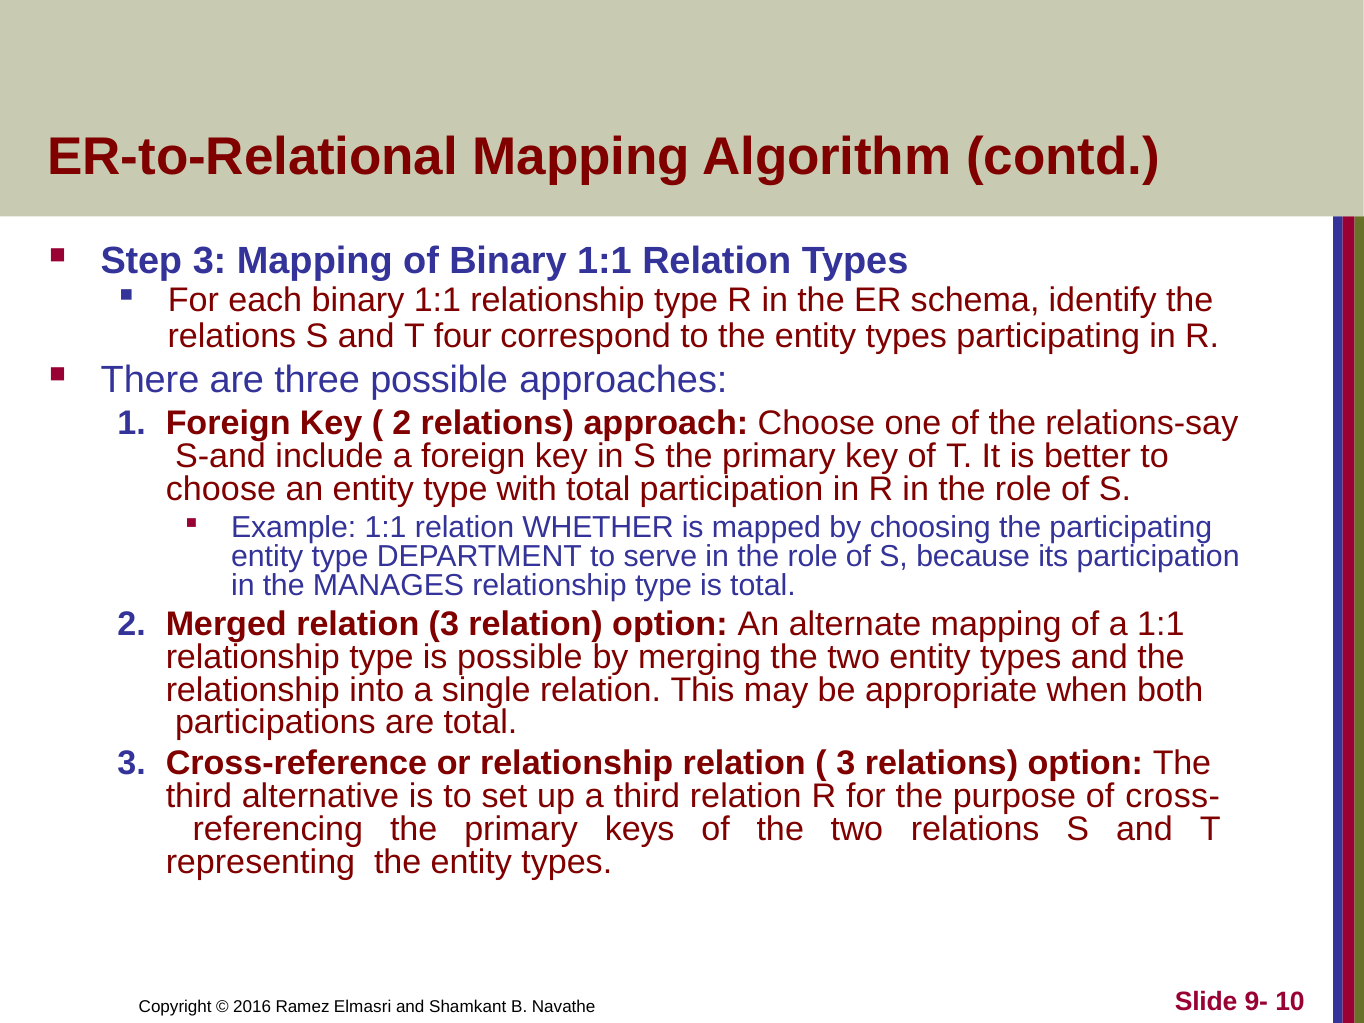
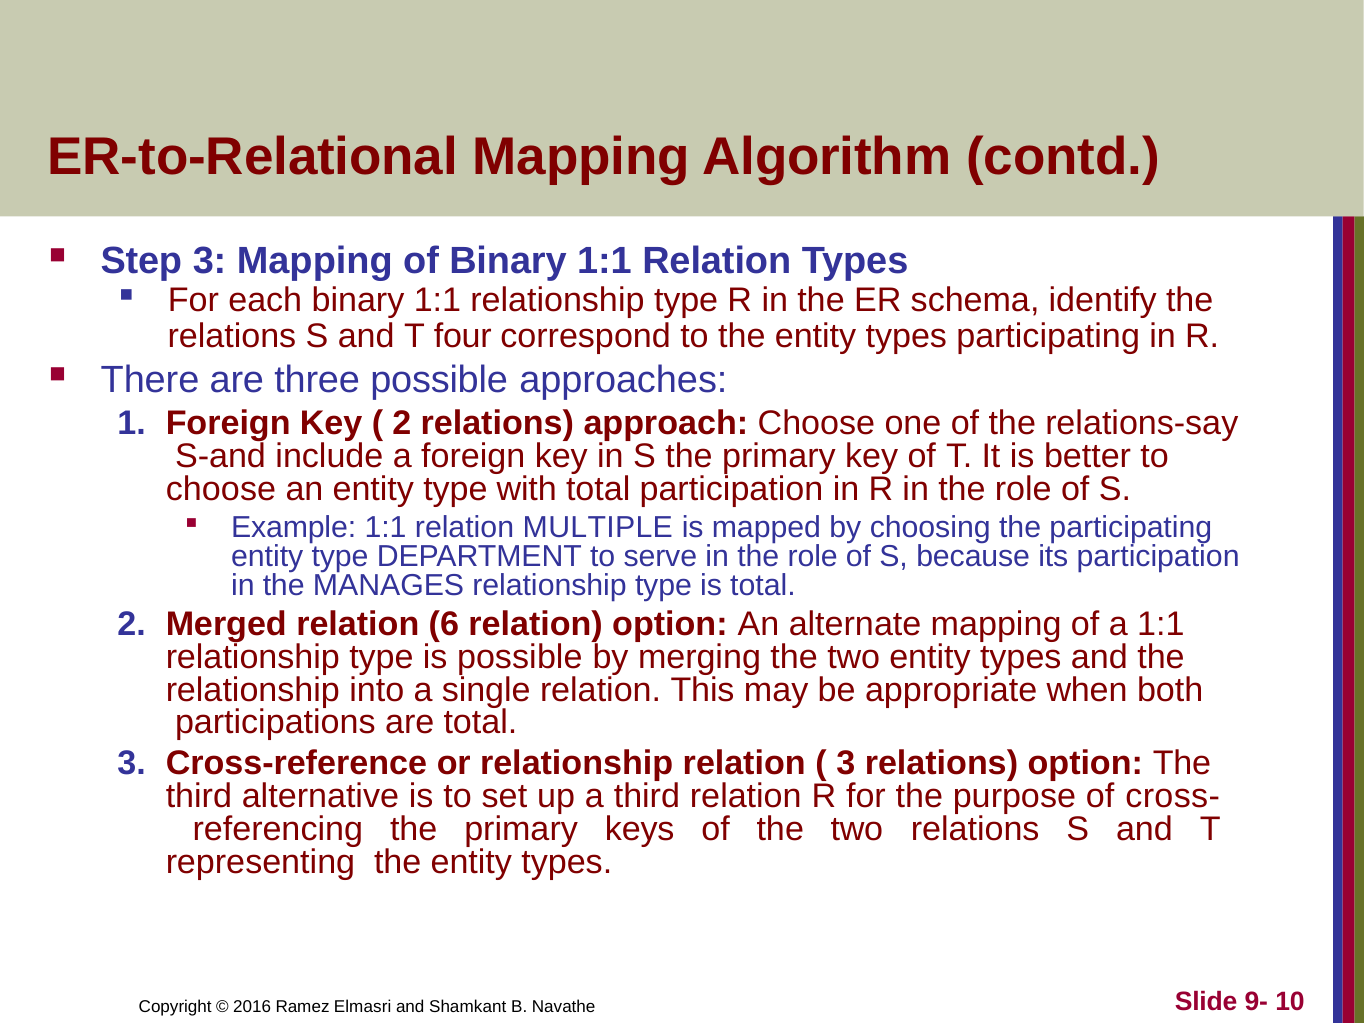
WHETHER: WHETHER -> MULTIPLE
relation 3: 3 -> 6
